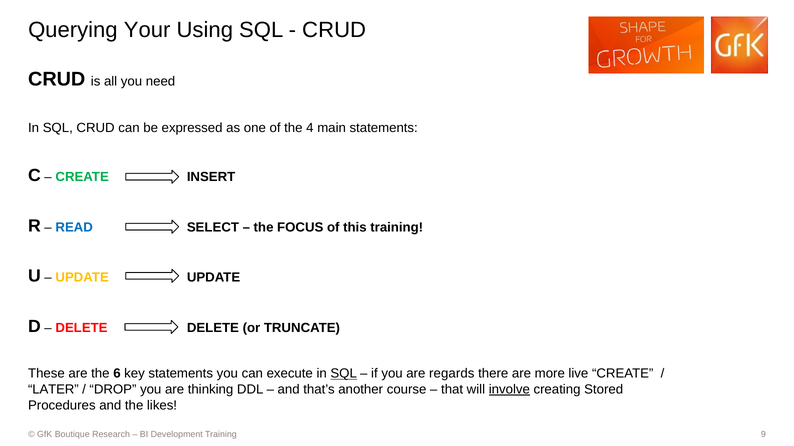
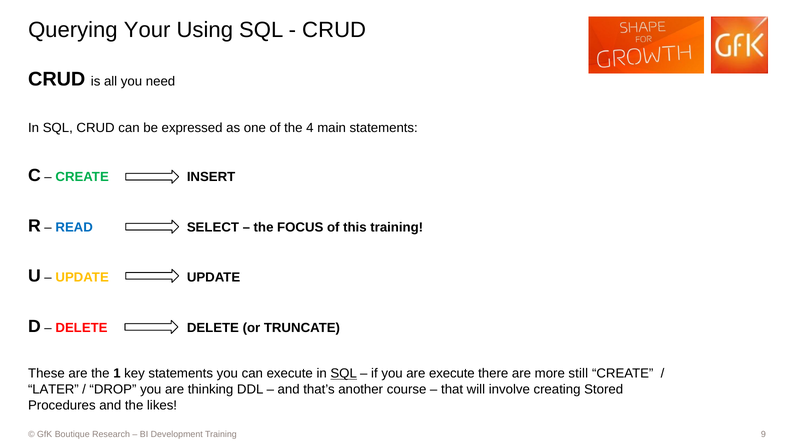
6: 6 -> 1
are regards: regards -> execute
live: live -> still
involve underline: present -> none
